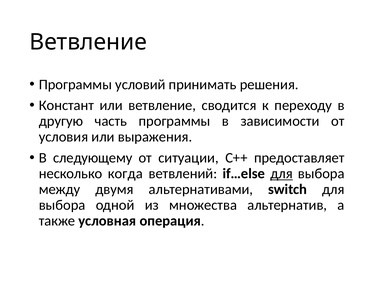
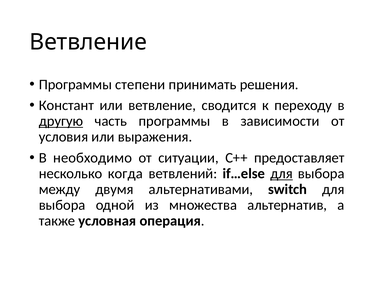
условий: условий -> степени
другую underline: none -> present
следующему: следующему -> необходимо
